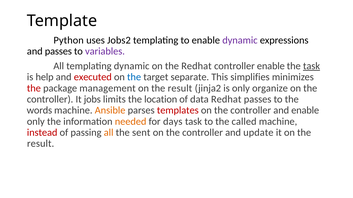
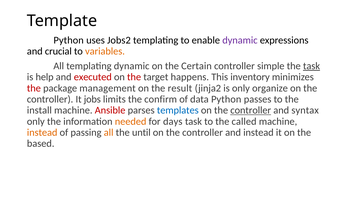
and passes: passes -> crucial
variables colour: purple -> orange
the Redhat: Redhat -> Certain
controller enable: enable -> simple
the at (134, 77) colour: blue -> red
separate: separate -> happens
simplifies: simplifies -> inventory
location: location -> confirm
data Redhat: Redhat -> Python
words: words -> install
Ansible colour: orange -> red
templates colour: red -> blue
controller at (251, 111) underline: none -> present
and enable: enable -> syntax
instead at (42, 133) colour: red -> orange
sent: sent -> until
and update: update -> instead
result at (41, 144): result -> based
